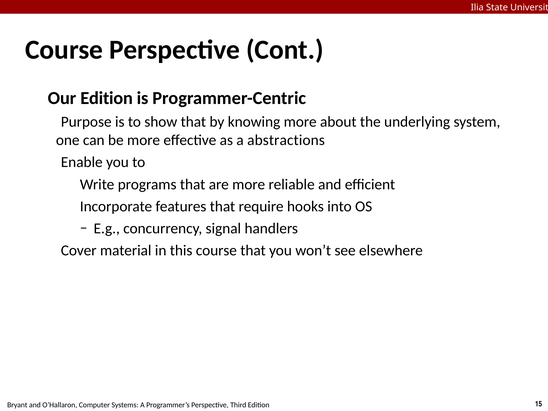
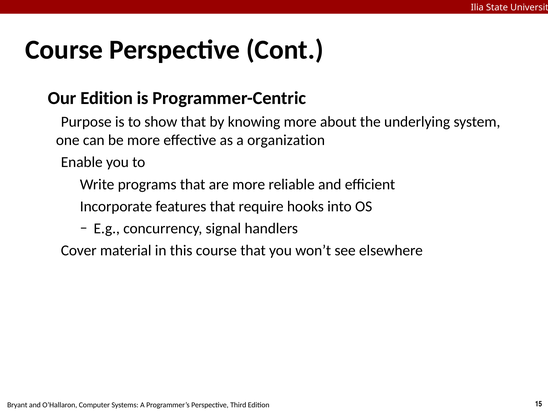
abstractions: abstractions -> organization
